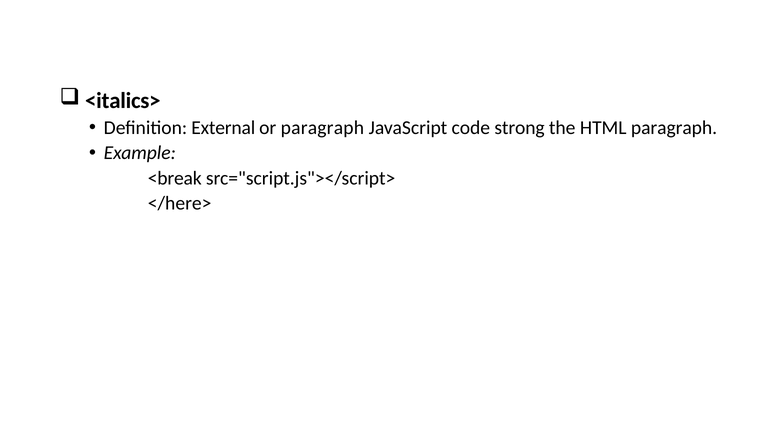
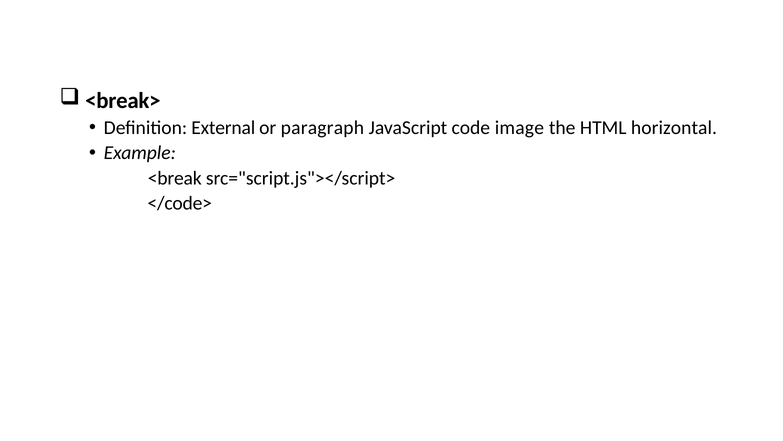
<italics>: <italics> -> <break>
strong: strong -> image
HTML paragraph: paragraph -> horizontal
</here>: </here> -> </code>
